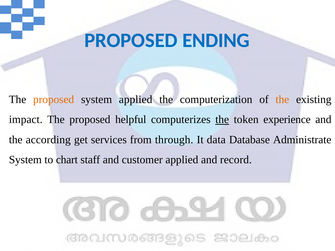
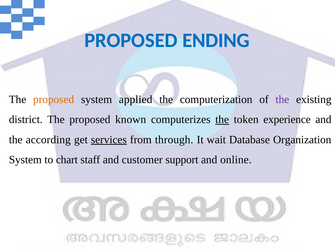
the at (282, 100) colour: orange -> purple
impact: impact -> district
helpful: helpful -> known
services underline: none -> present
data: data -> wait
Administrate: Administrate -> Organization
customer applied: applied -> support
record: record -> online
